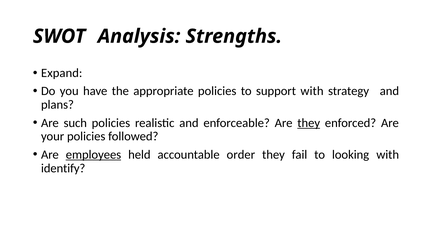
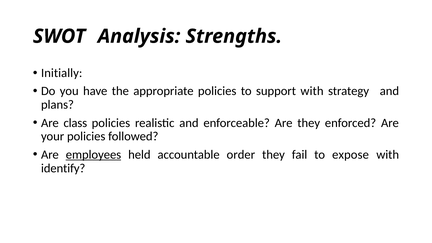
Expand: Expand -> Initially
such: such -> class
they at (309, 123) underline: present -> none
looking: looking -> expose
